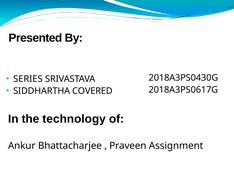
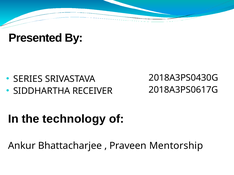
COVERED: COVERED -> RECEIVER
Assignment: Assignment -> Mentorship
